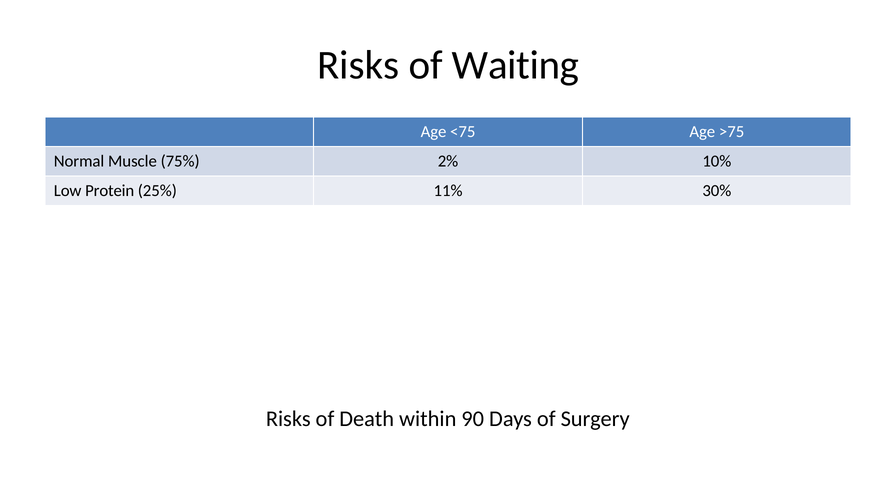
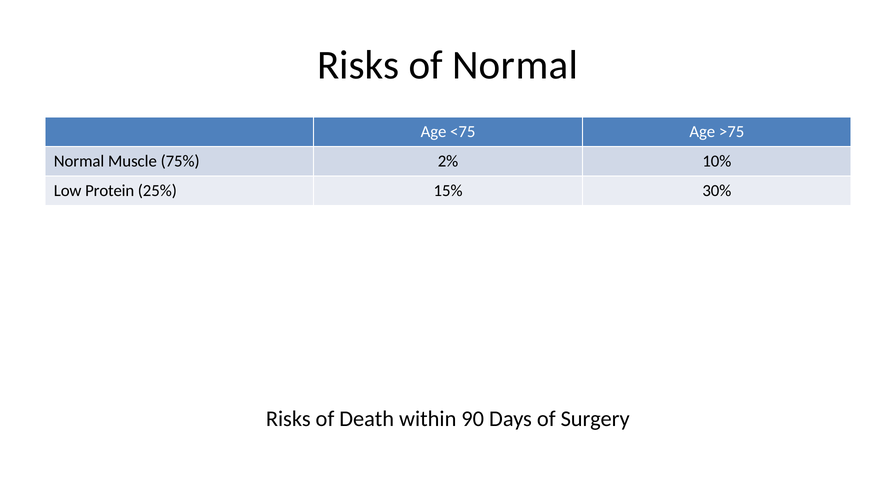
of Waiting: Waiting -> Normal
11%: 11% -> 15%
